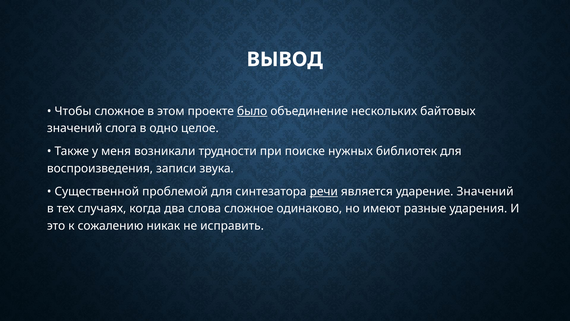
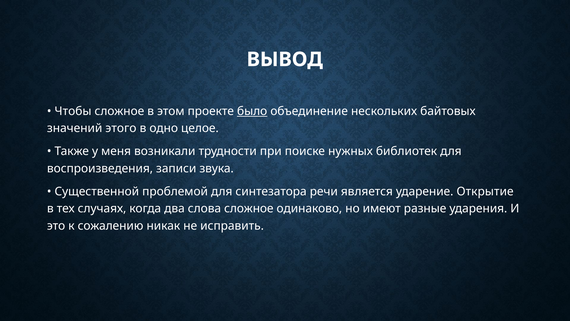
слога: слога -> этого
речи underline: present -> none
ударение Значений: Значений -> Открытие
